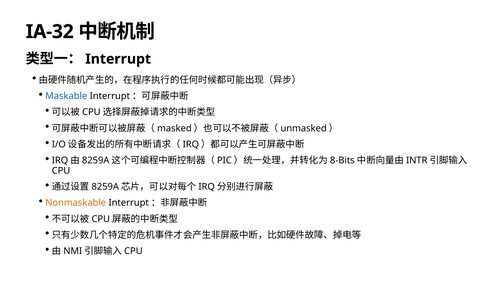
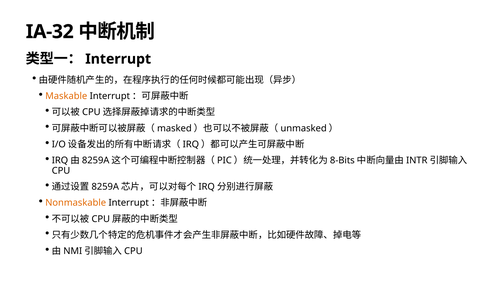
Maskable colour: blue -> orange
